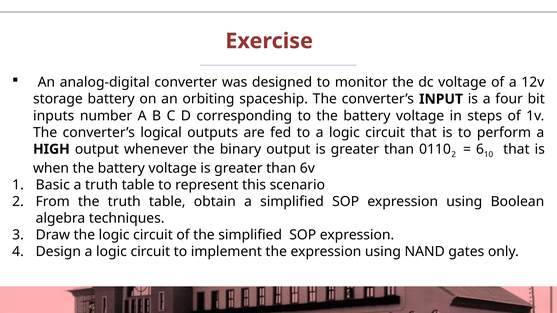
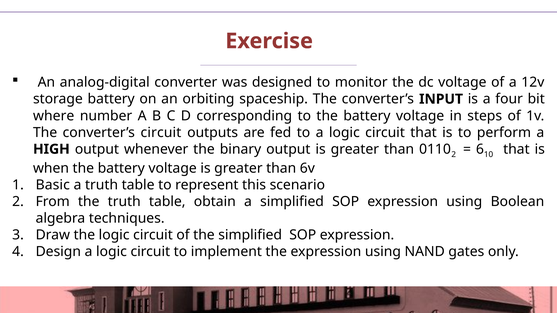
inputs: inputs -> where
converter’s logical: logical -> circuit
